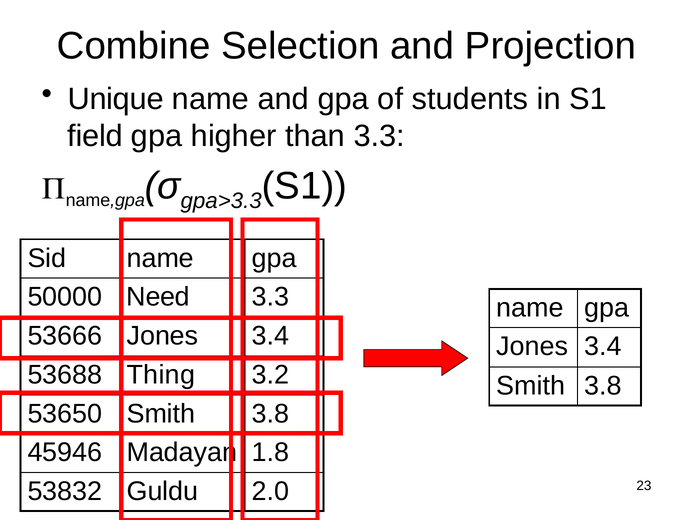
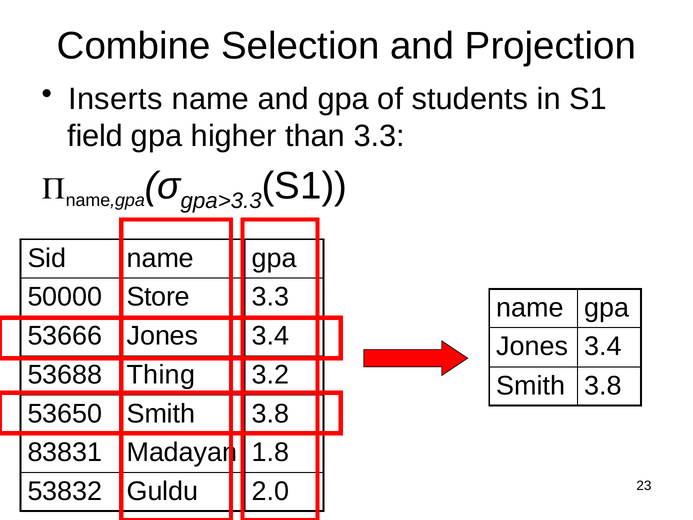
Unique: Unique -> Inserts
Need: Need -> Store
45946: 45946 -> 83831
